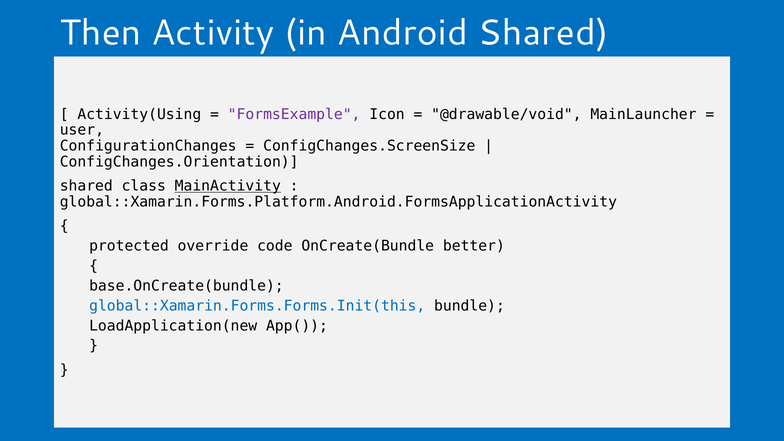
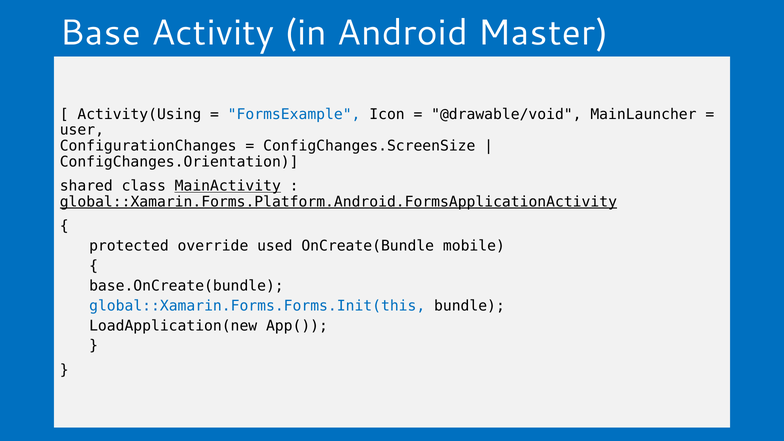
Then: Then -> Base
Android Shared: Shared -> Master
FormsExample colour: purple -> blue
global::Xamarin.Forms.Platform.Android.FormsApplicationActivity underline: none -> present
code: code -> used
better: better -> mobile
